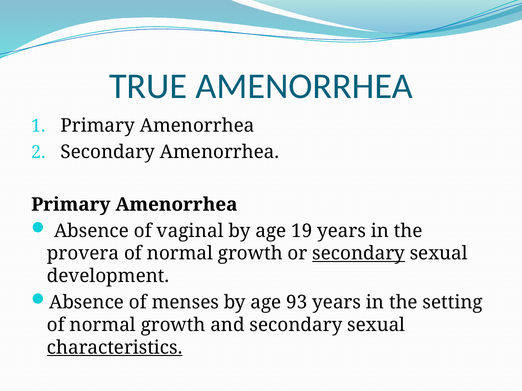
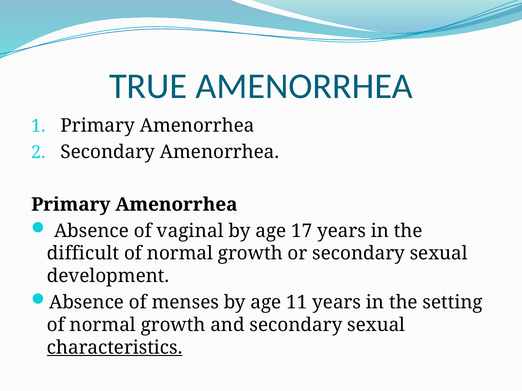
19: 19 -> 17
provera: provera -> difficult
secondary at (359, 254) underline: present -> none
93: 93 -> 11
